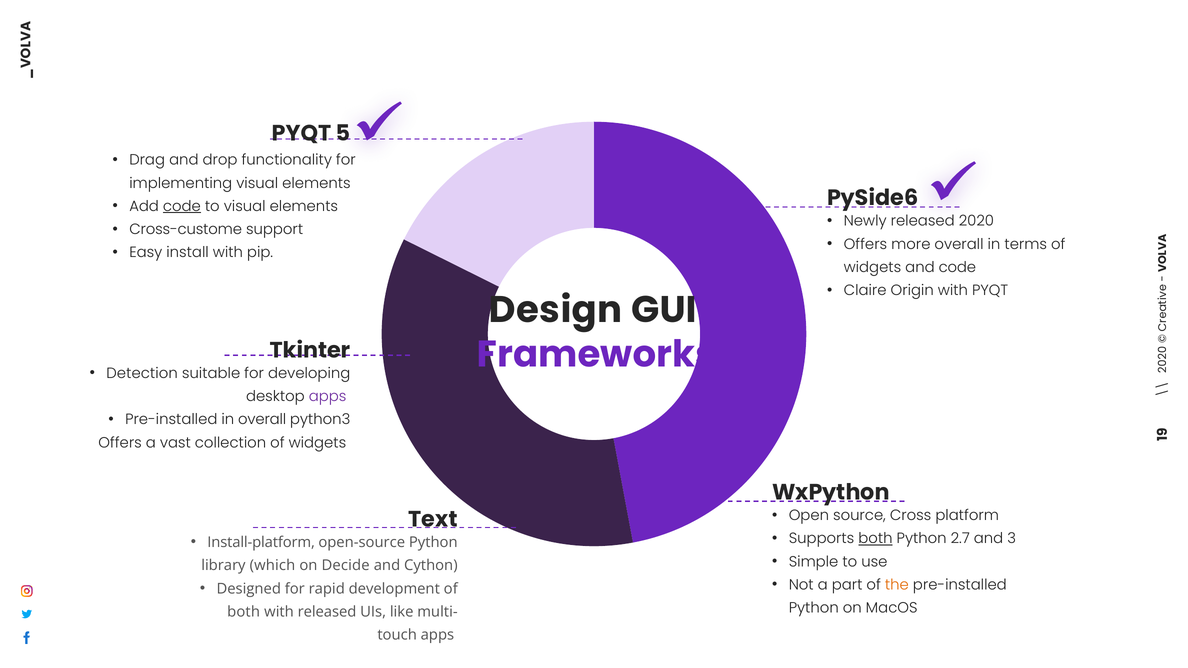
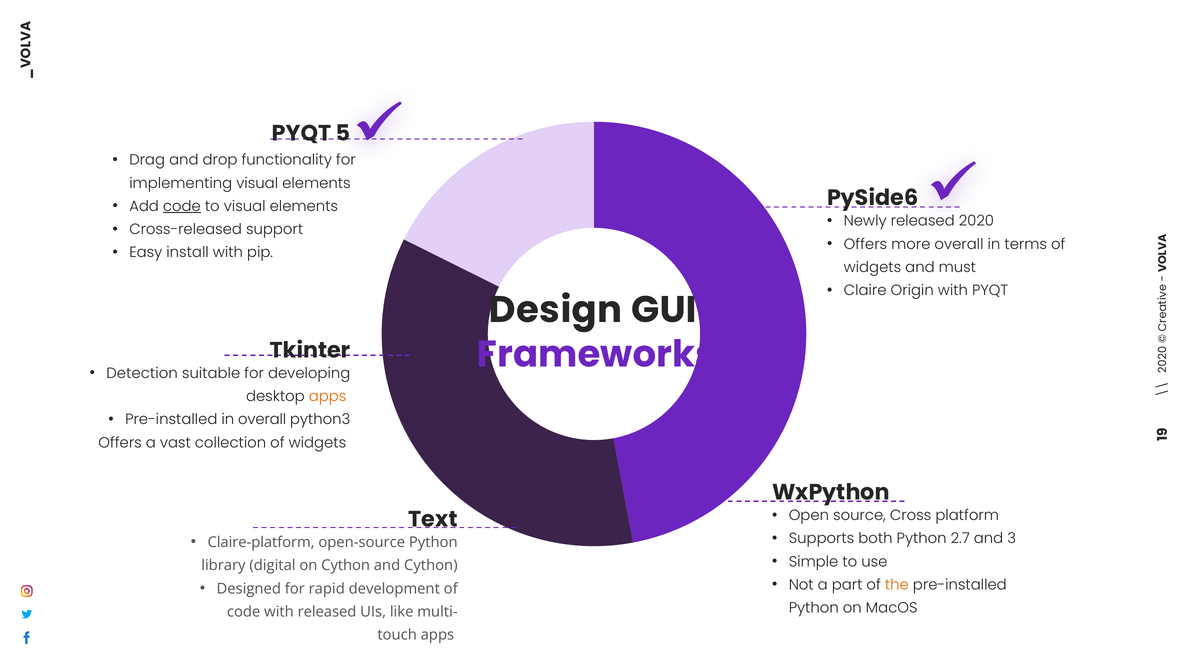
Cross-custome: Cross-custome -> Cross-released
and code: code -> must
apps at (328, 397) colour: purple -> orange
both at (875, 539) underline: present -> none
Install-platform: Install-platform -> Claire-platform
which: which -> digital
on Decide: Decide -> Cython
both at (244, 612): both -> code
